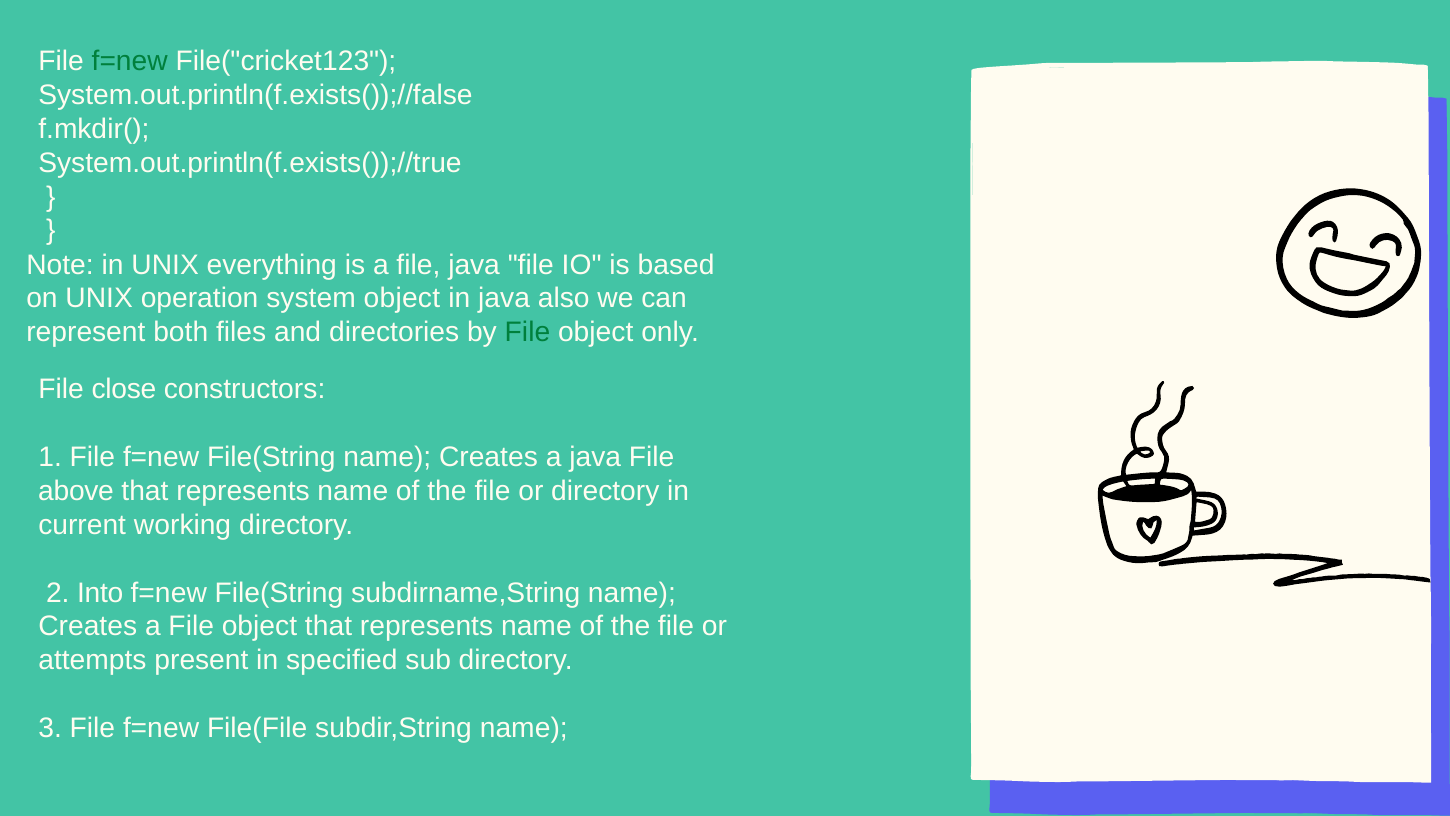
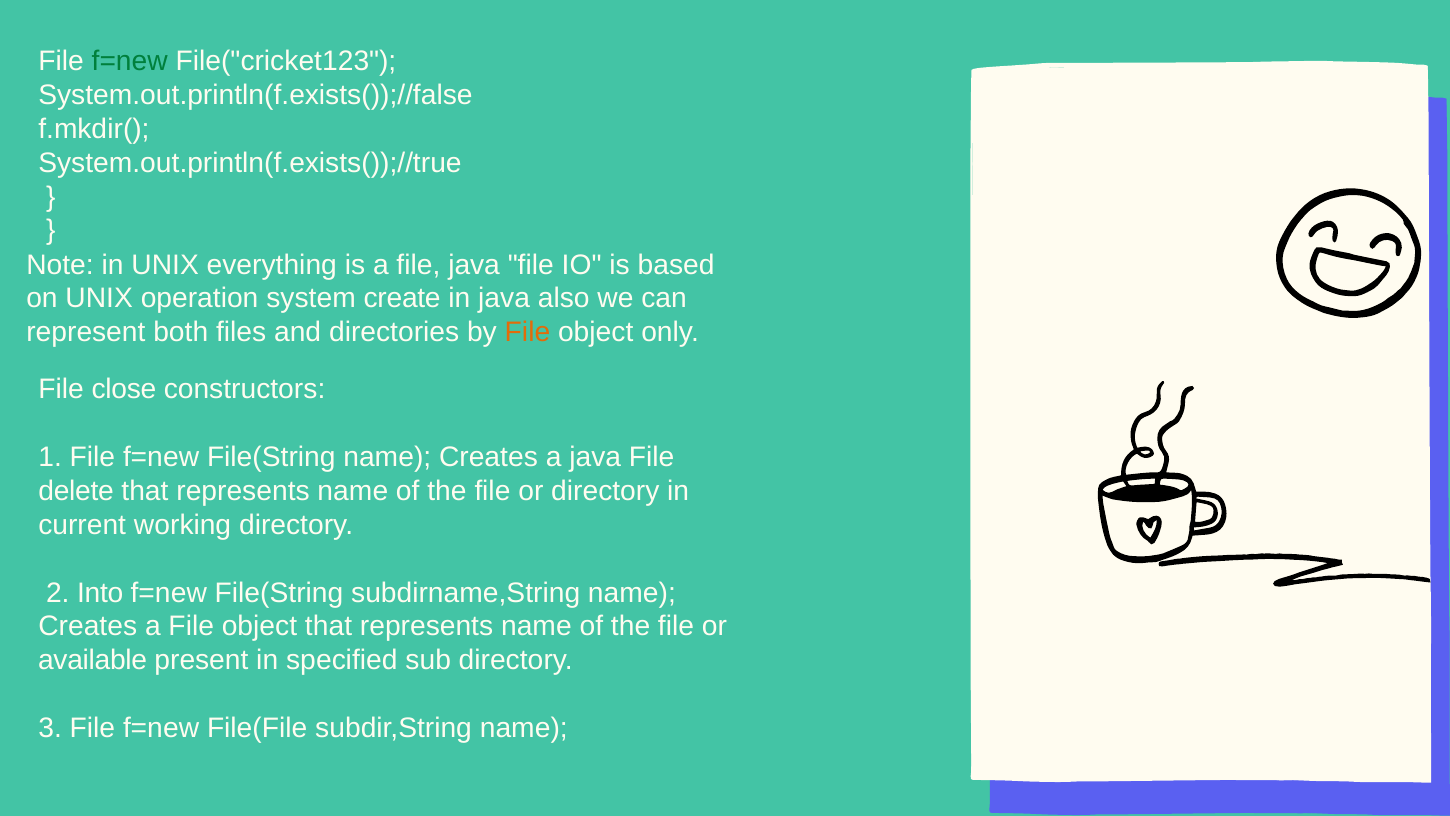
system object: object -> create
File at (528, 332) colour: green -> orange
above: above -> delete
attempts: attempts -> available
